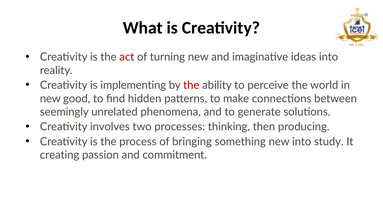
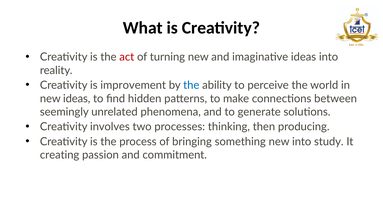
implementing: implementing -> improvement
the at (191, 85) colour: red -> blue
new good: good -> ideas
